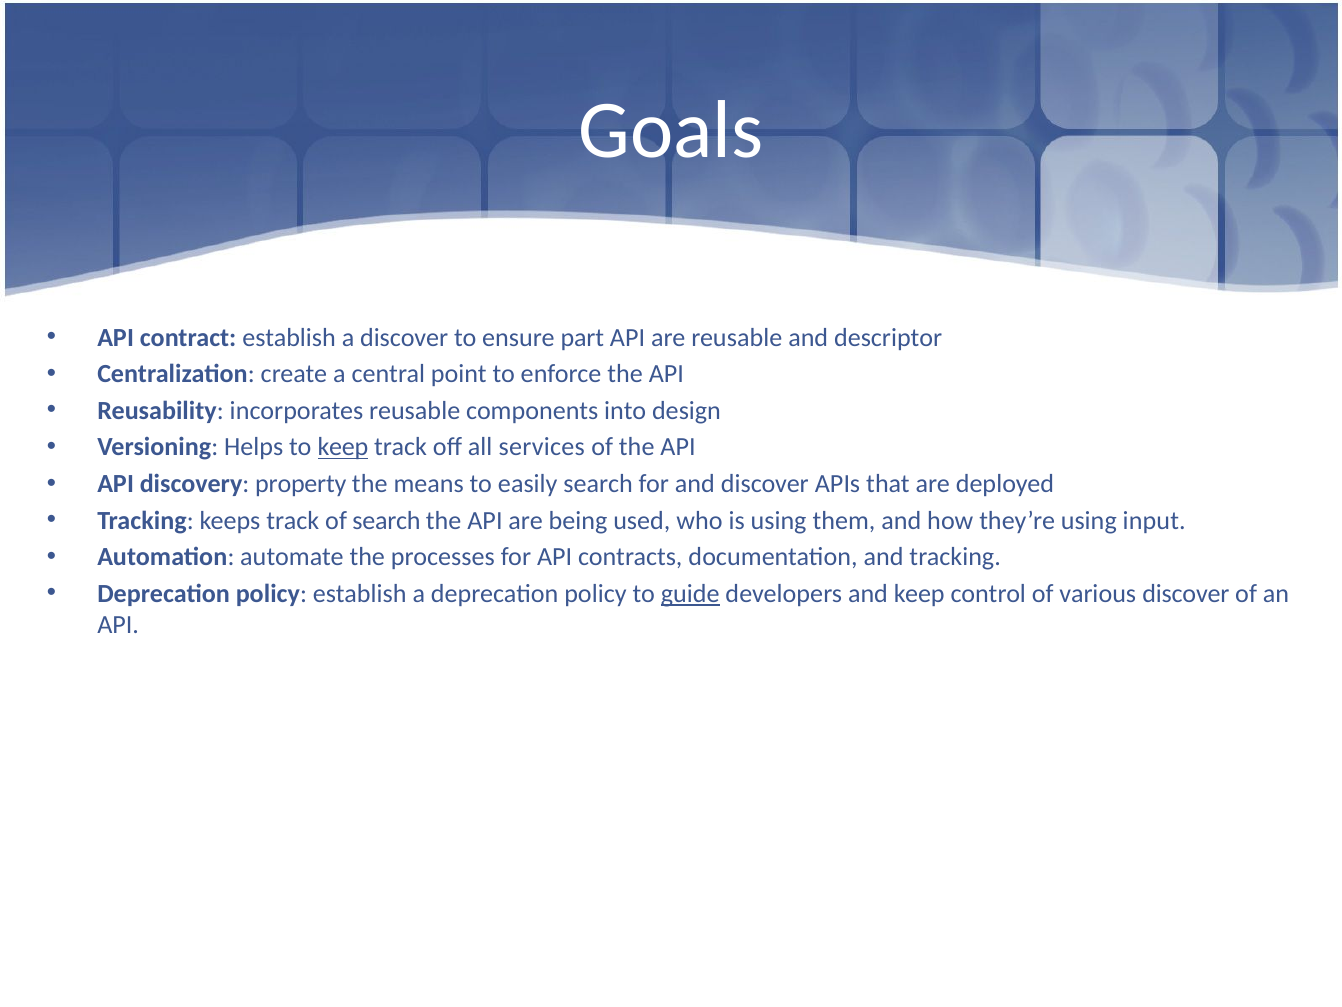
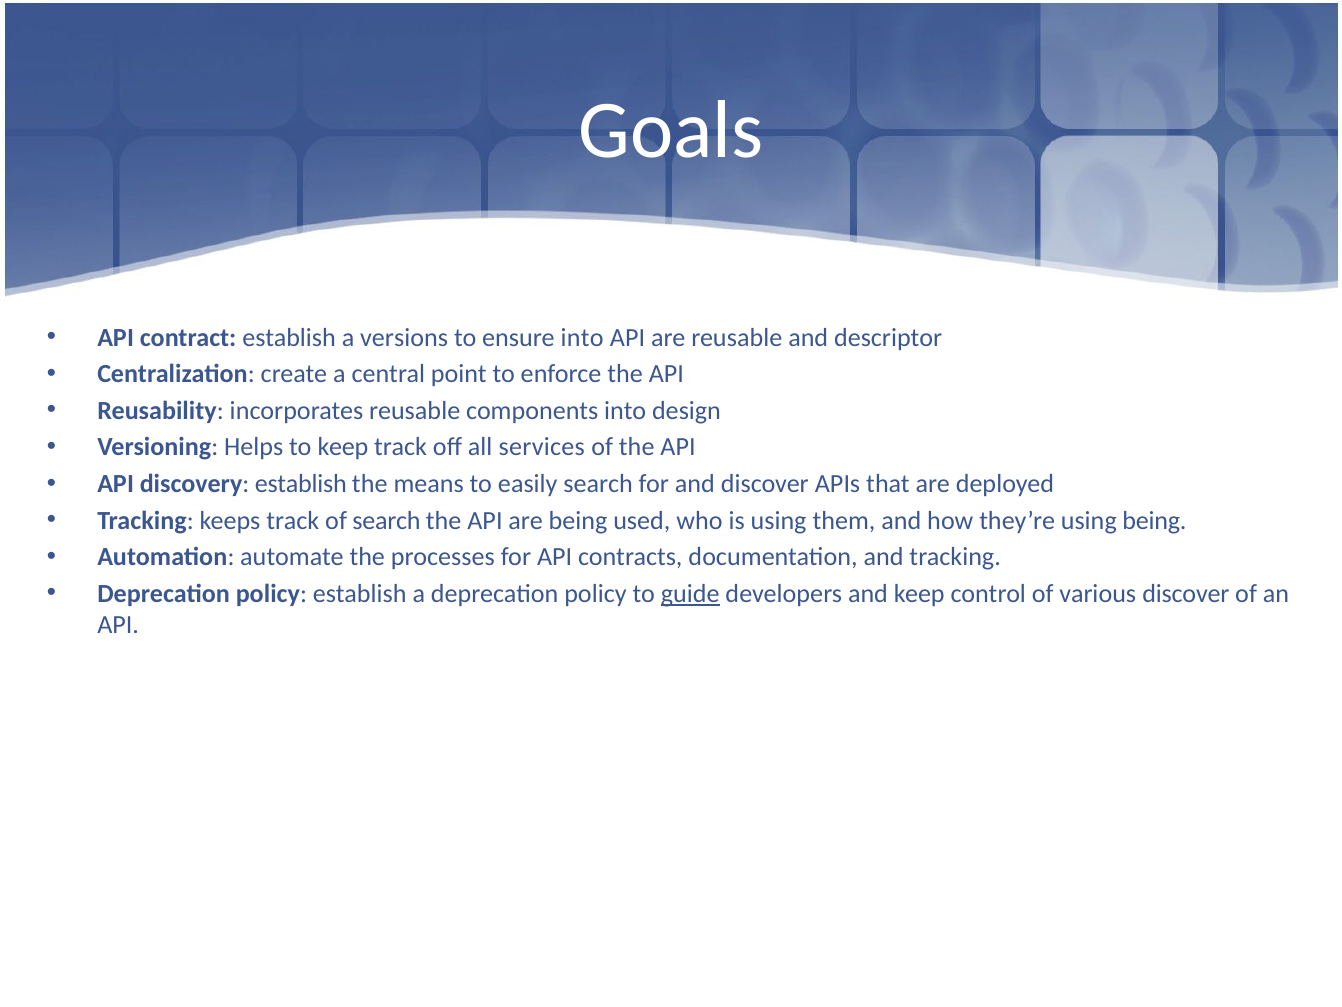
a discover: discover -> versions
ensure part: part -> into
keep at (343, 447) underline: present -> none
discovery property: property -> establish
using input: input -> being
